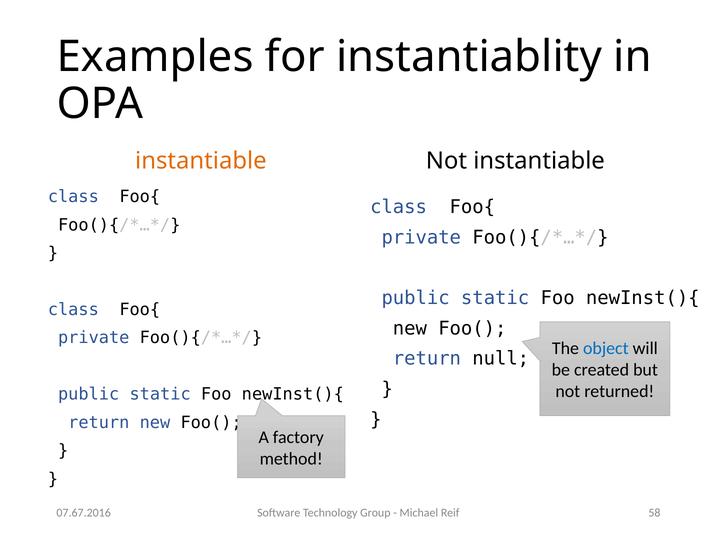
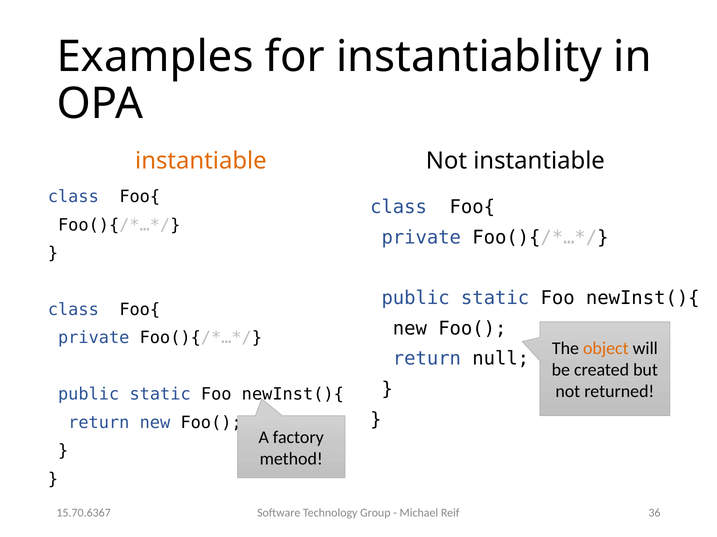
object colour: blue -> orange
58: 58 -> 36
07.67.2016: 07.67.2016 -> 15.70.6367
